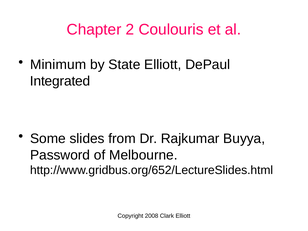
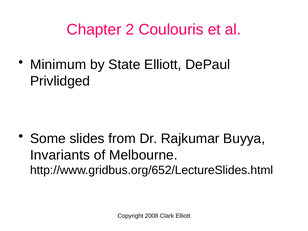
Integrated: Integrated -> Privlidged
Password: Password -> Invariants
